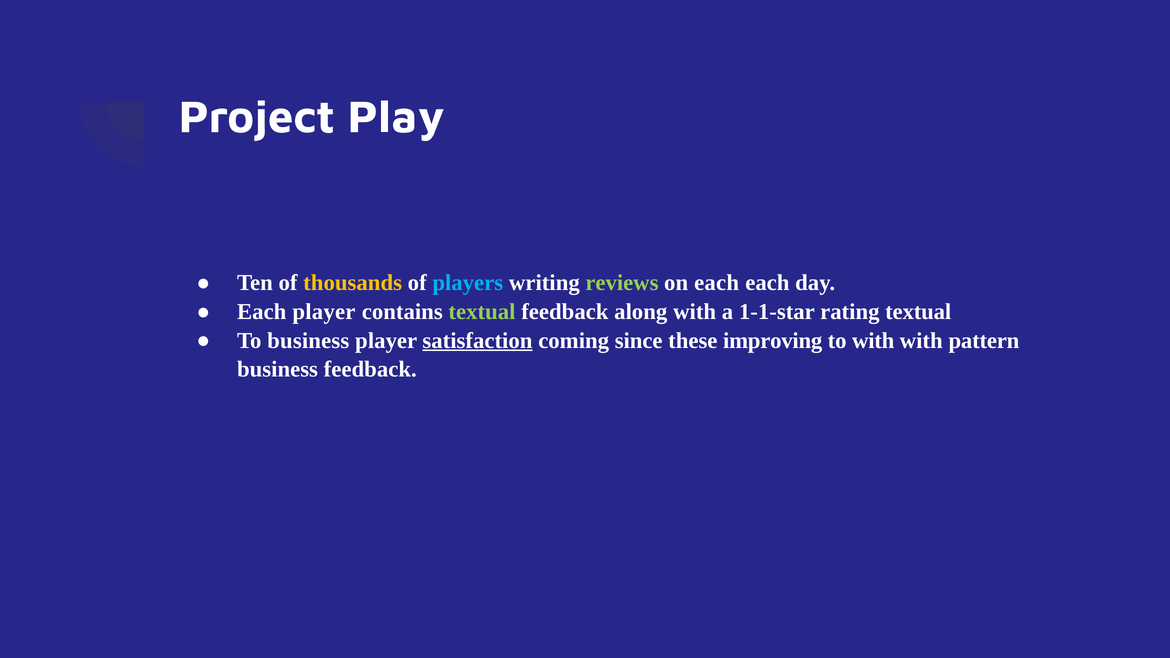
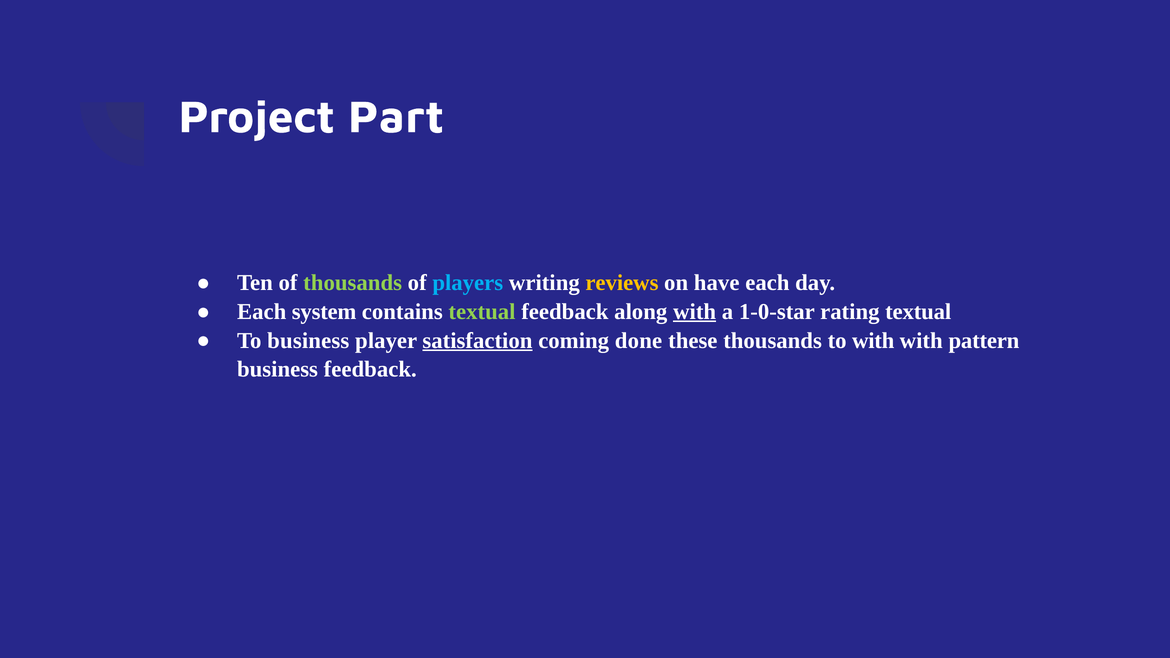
Play: Play -> Part
thousands at (353, 283) colour: yellow -> light green
reviews colour: light green -> yellow
on each: each -> have
Each player: player -> system
with at (695, 312) underline: none -> present
1-1-star: 1-1-star -> 1-0-star
since: since -> done
these improving: improving -> thousands
